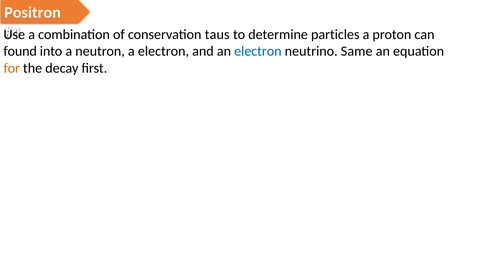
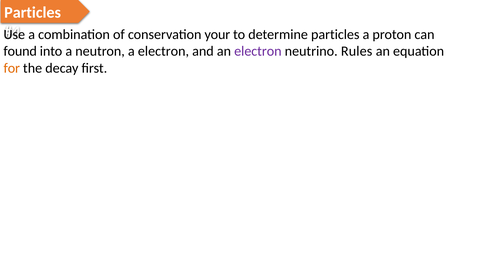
Positron at (33, 13): Positron -> Particles
taus: taus -> your
electron at (258, 51) colour: blue -> purple
Same: Same -> Rules
